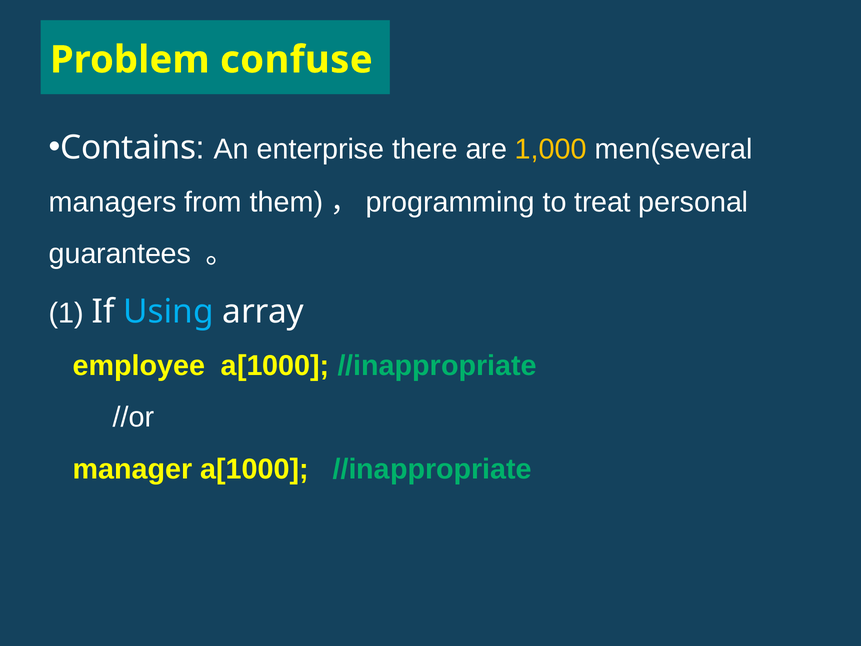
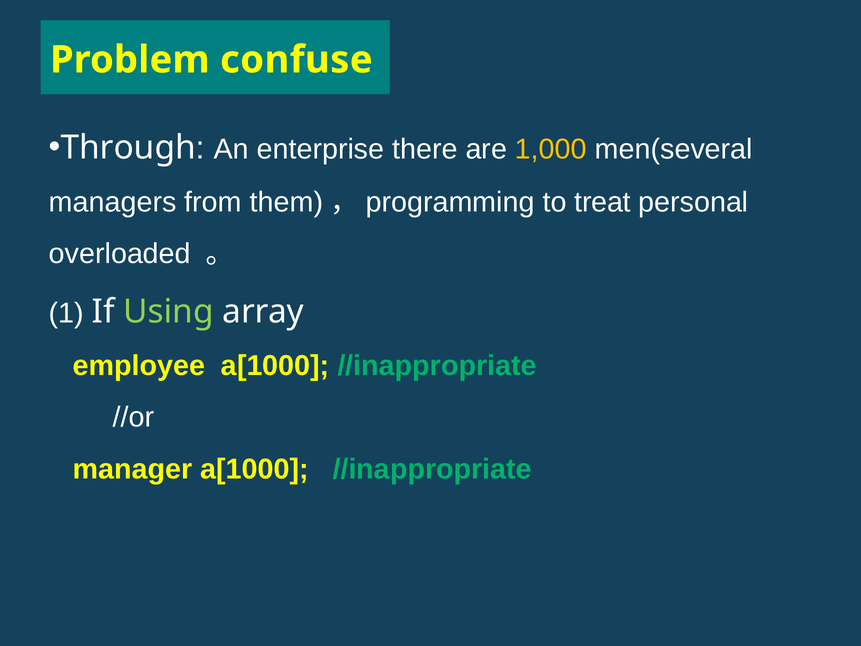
Contains: Contains -> Through
guarantees: guarantees -> overloaded
Using colour: light blue -> light green
